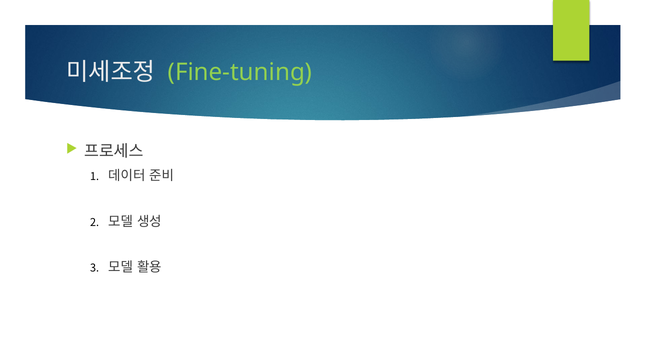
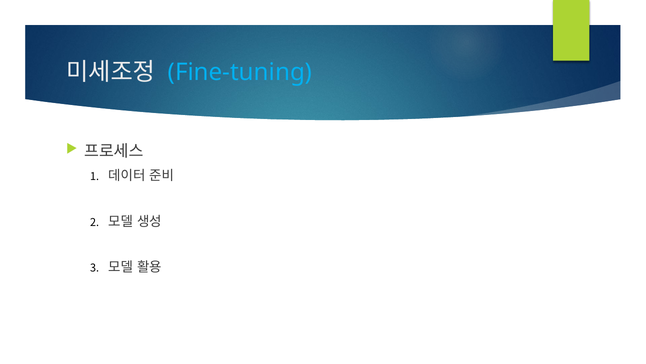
Fine-tuning colour: light green -> light blue
